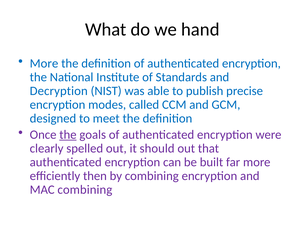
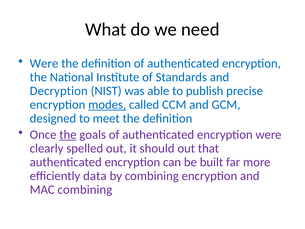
hand: hand -> need
More at (44, 63): More -> Were
modes underline: none -> present
then: then -> data
